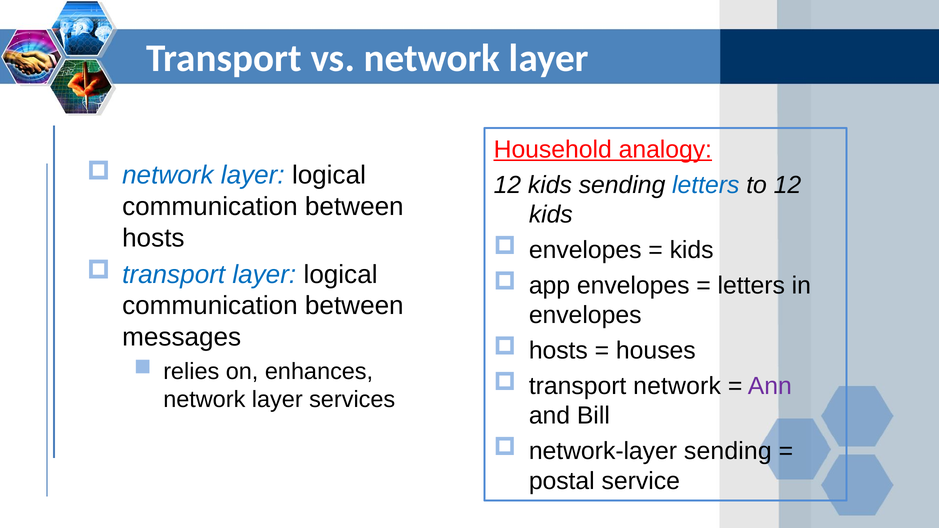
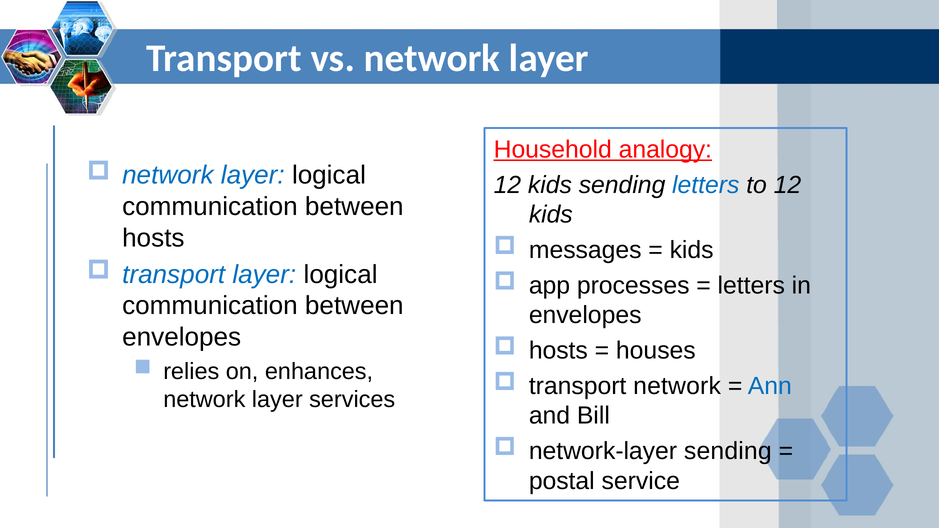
envelopes at (585, 250): envelopes -> messages
app envelopes: envelopes -> processes
messages at (182, 337): messages -> envelopes
Ann colour: purple -> blue
